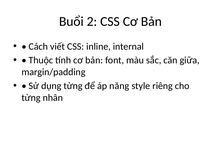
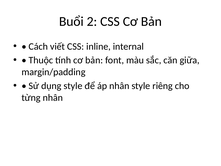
dụng từng: từng -> style
áp năng: năng -> nhân
